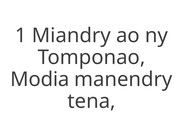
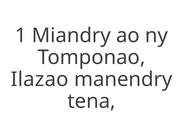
Modia: Modia -> Ilazao
